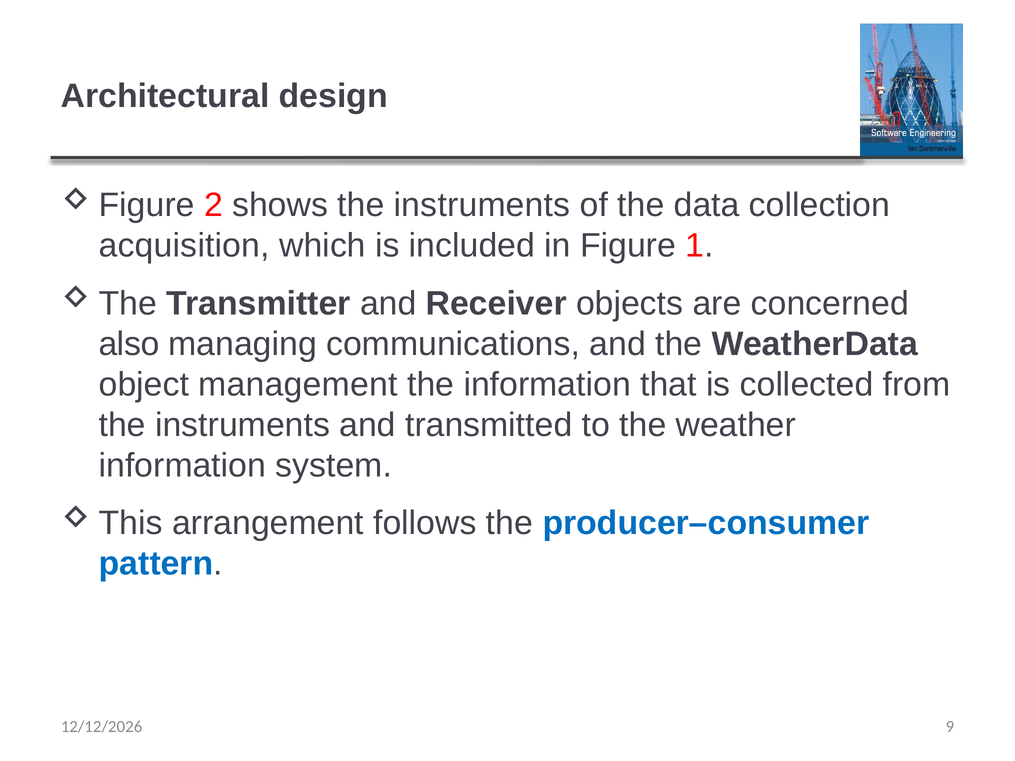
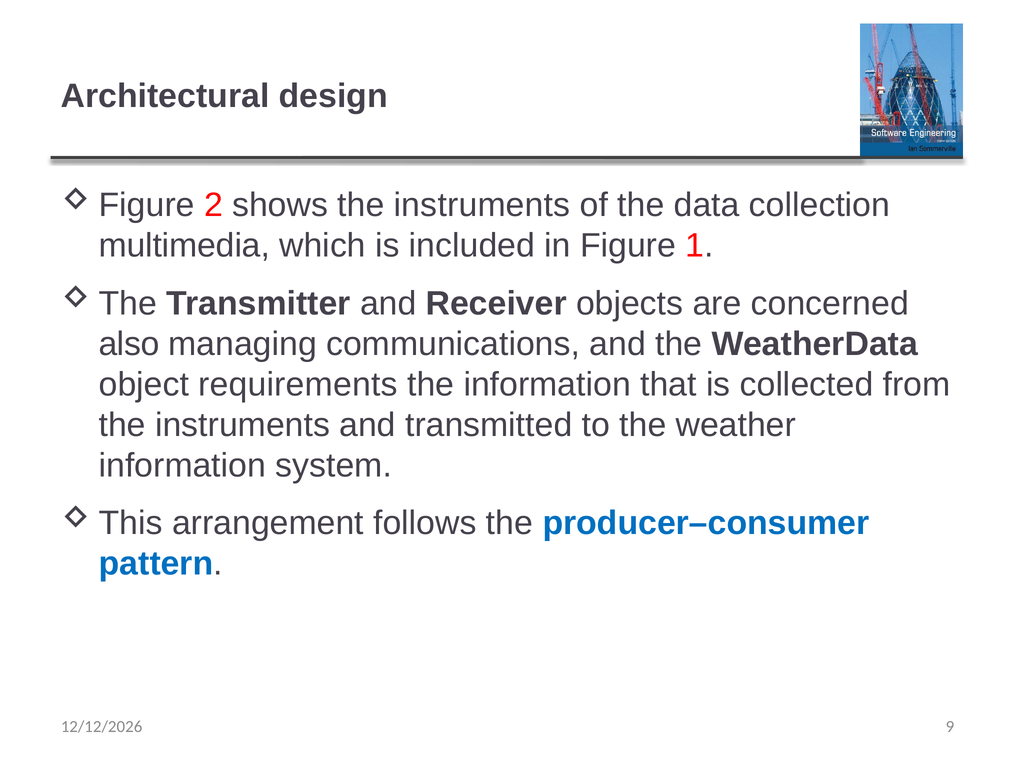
acquisition: acquisition -> multimedia
management: management -> requirements
